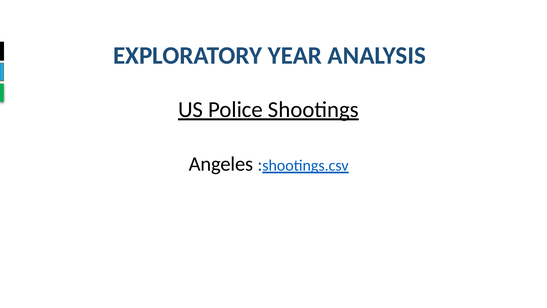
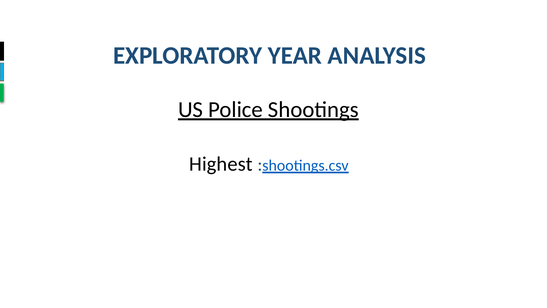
Angeles: Angeles -> Highest
